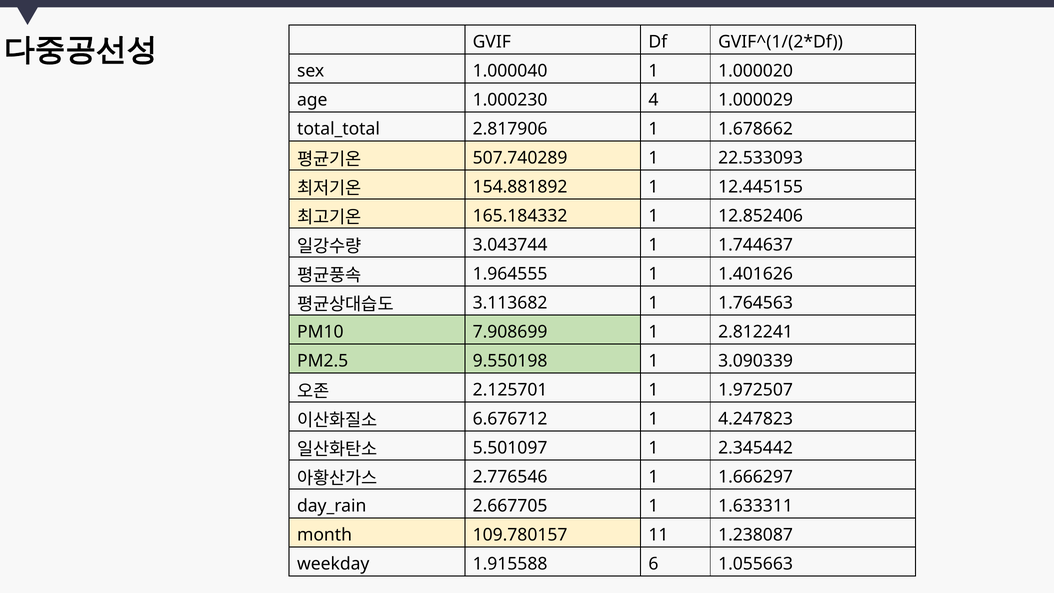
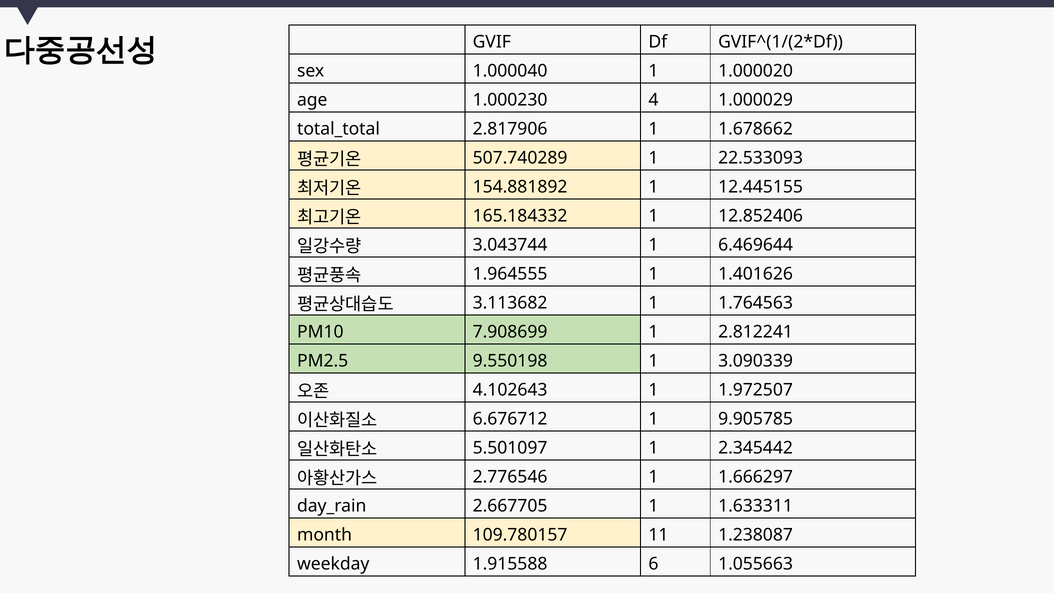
1.744637: 1.744637 -> 6.469644
2.125701: 2.125701 -> 4.102643
4.247823: 4.247823 -> 9.905785
